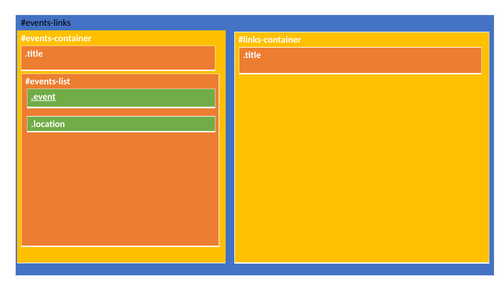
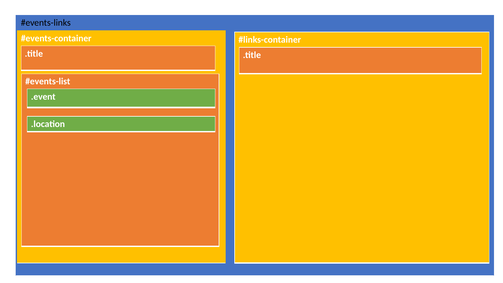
.event underline: present -> none
